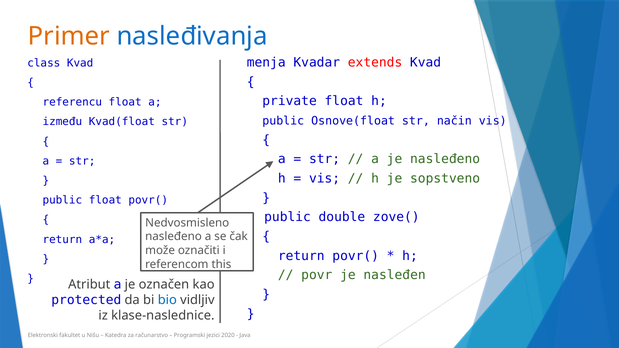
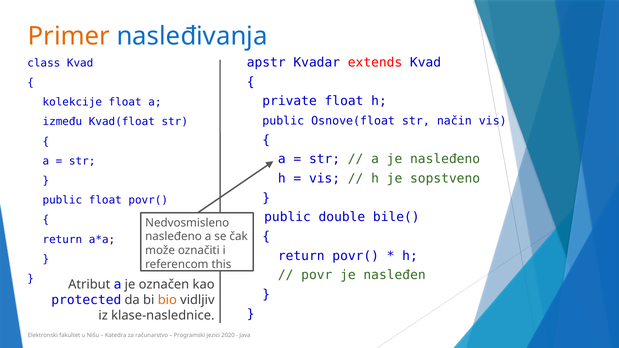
menja: menja -> apstr
referencu: referencu -> kolekcije
zove(: zove( -> bile(
bio colour: blue -> orange
